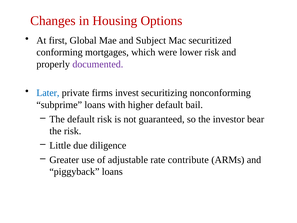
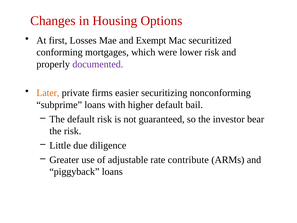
Global: Global -> Losses
Subject: Subject -> Exempt
Later colour: blue -> orange
invest: invest -> easier
